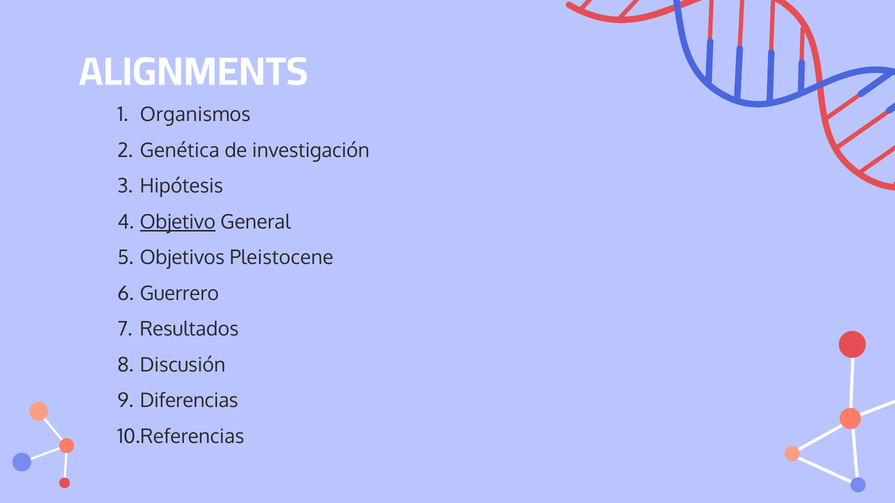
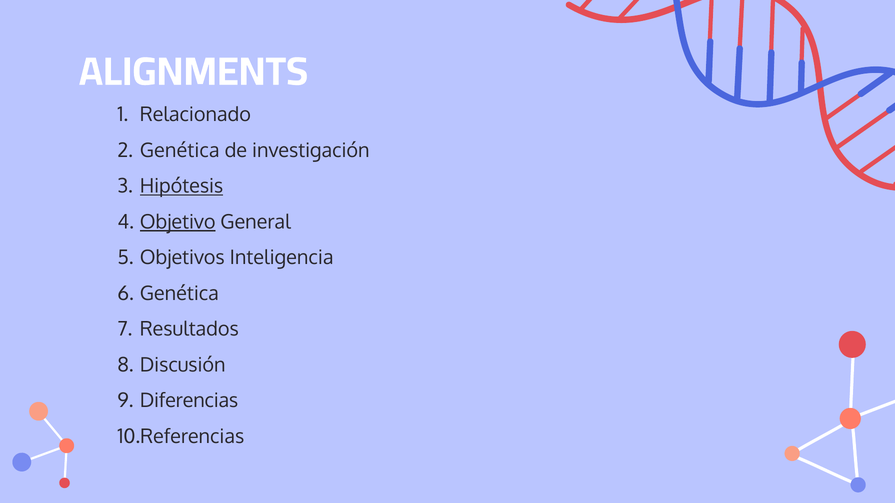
Organismos: Organismos -> Relacionado
Hipótesis underline: none -> present
Pleistocene: Pleistocene -> Inteligencia
Guerrero at (179, 294): Guerrero -> Genética
